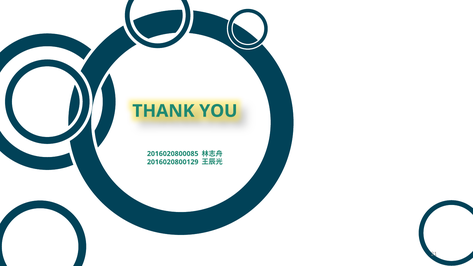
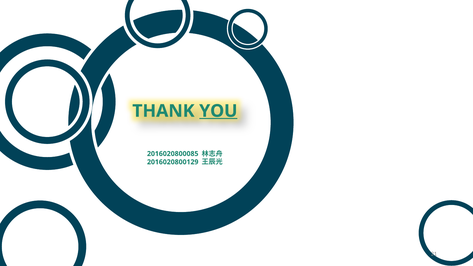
YOU underline: none -> present
